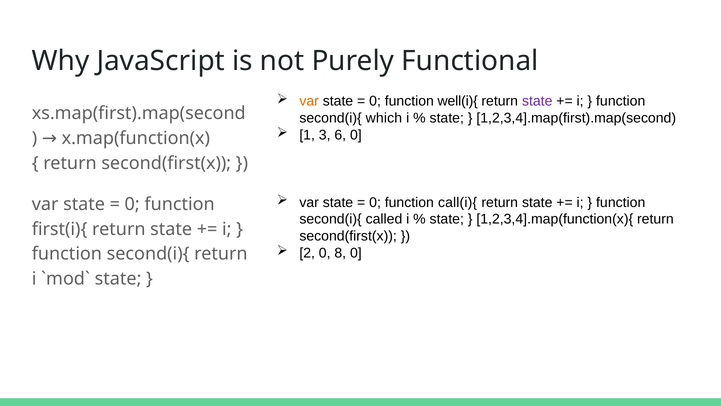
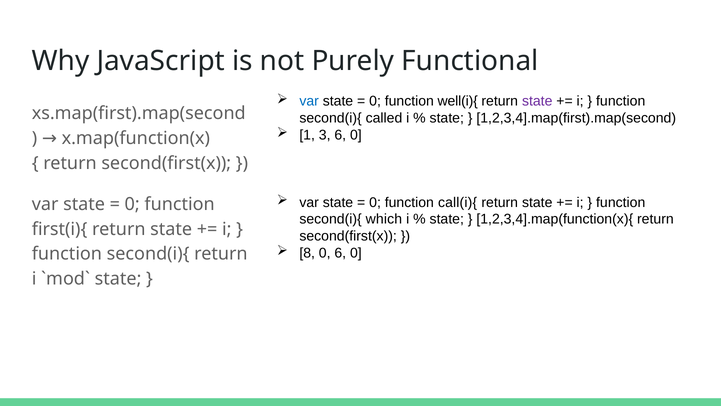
var at (309, 101) colour: orange -> blue
which: which -> called
called: called -> which
2: 2 -> 8
0 8: 8 -> 6
